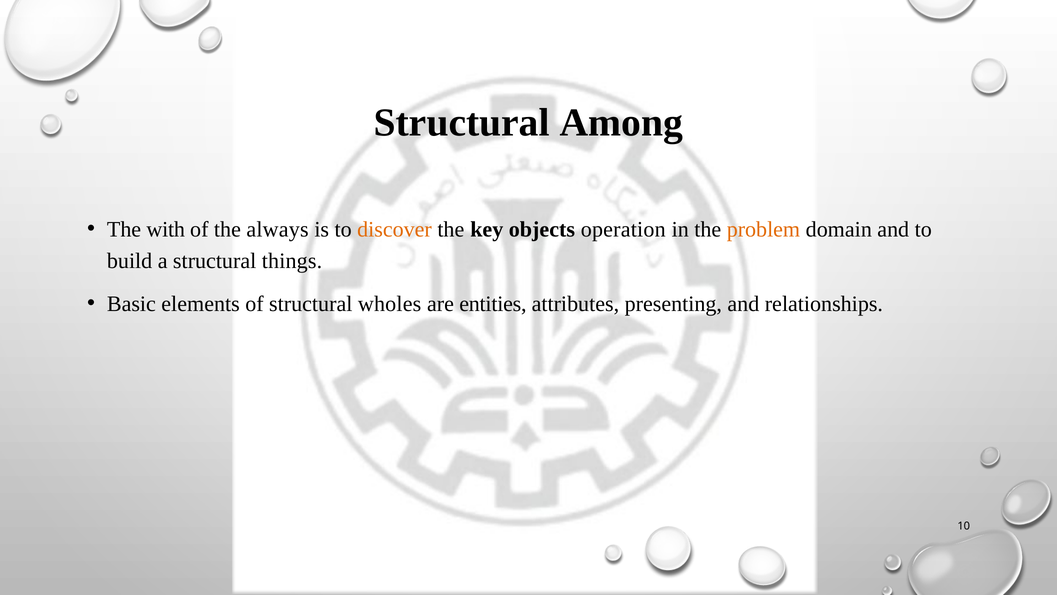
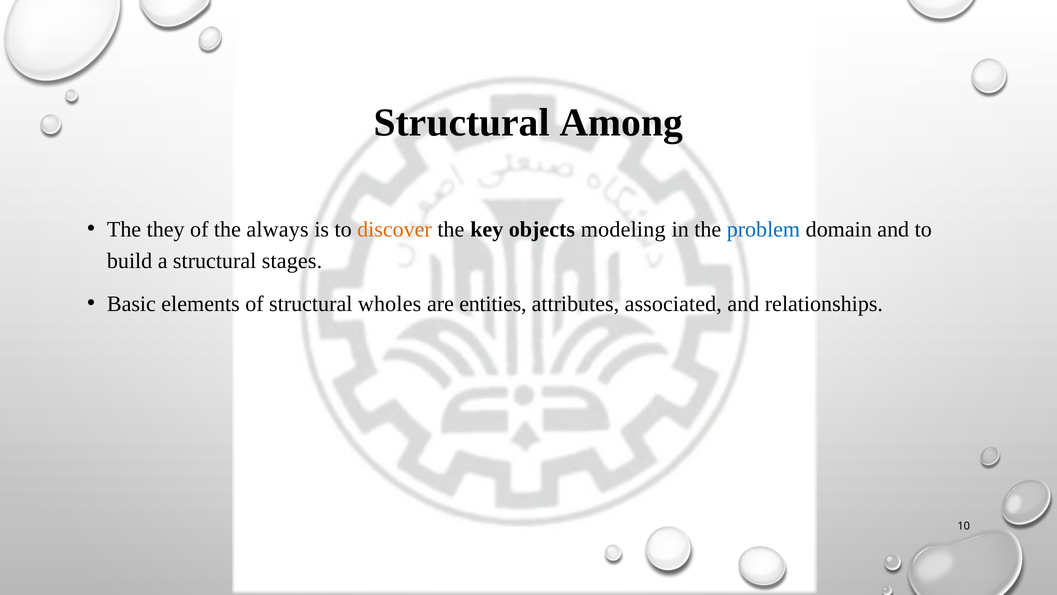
with: with -> they
operation: operation -> modeling
problem colour: orange -> blue
things: things -> stages
presenting: presenting -> associated
